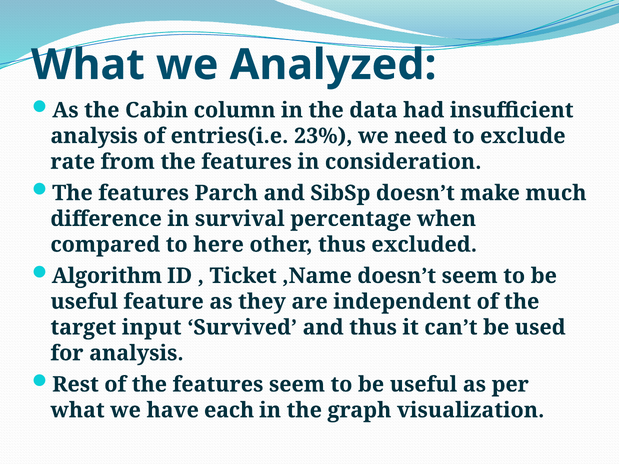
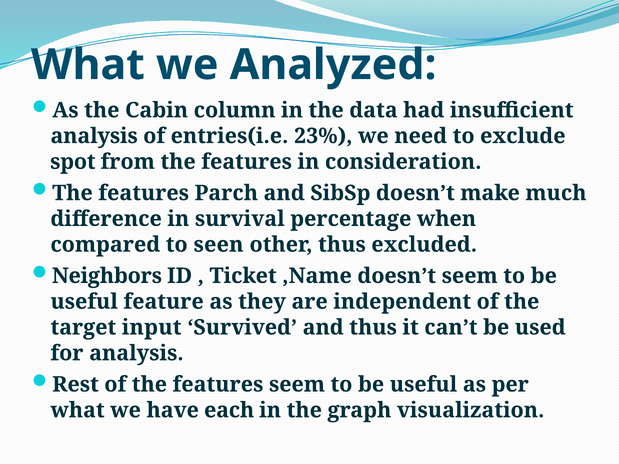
rate: rate -> spot
here: here -> seen
Algorithm: Algorithm -> Neighbors
